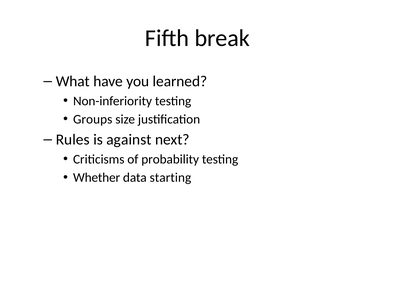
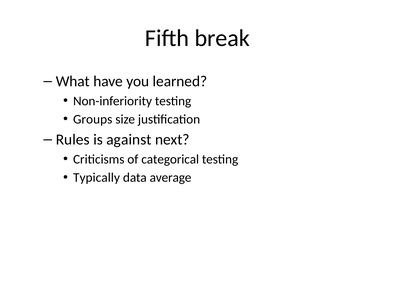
probability: probability -> categorical
Whether: Whether -> Typically
starting: starting -> average
